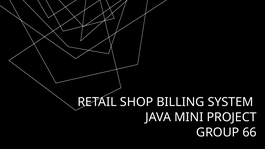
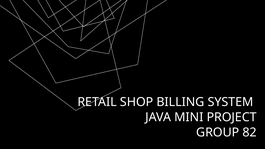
66: 66 -> 82
